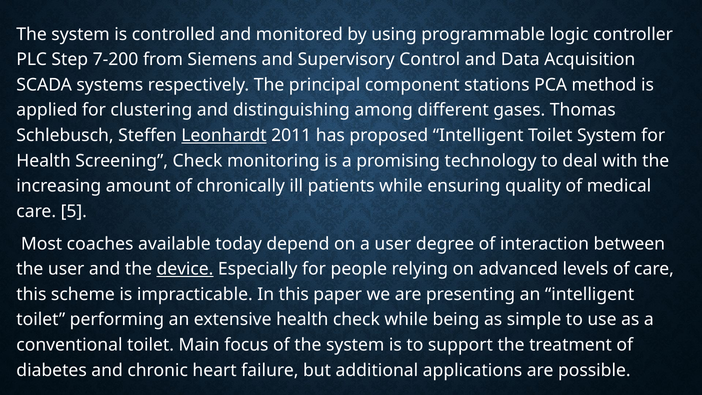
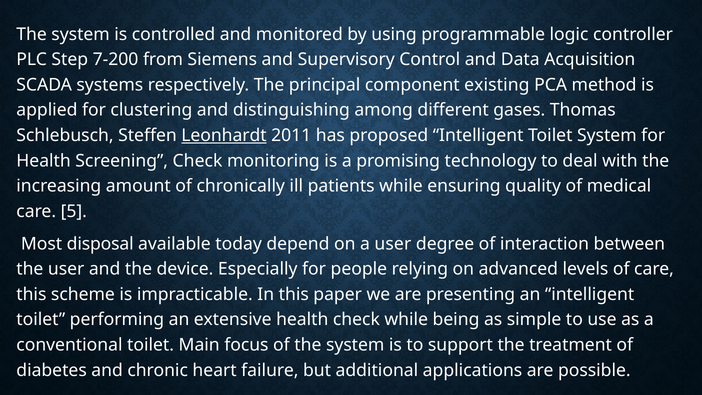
stations: stations -> existing
coaches: coaches -> disposal
device underline: present -> none
